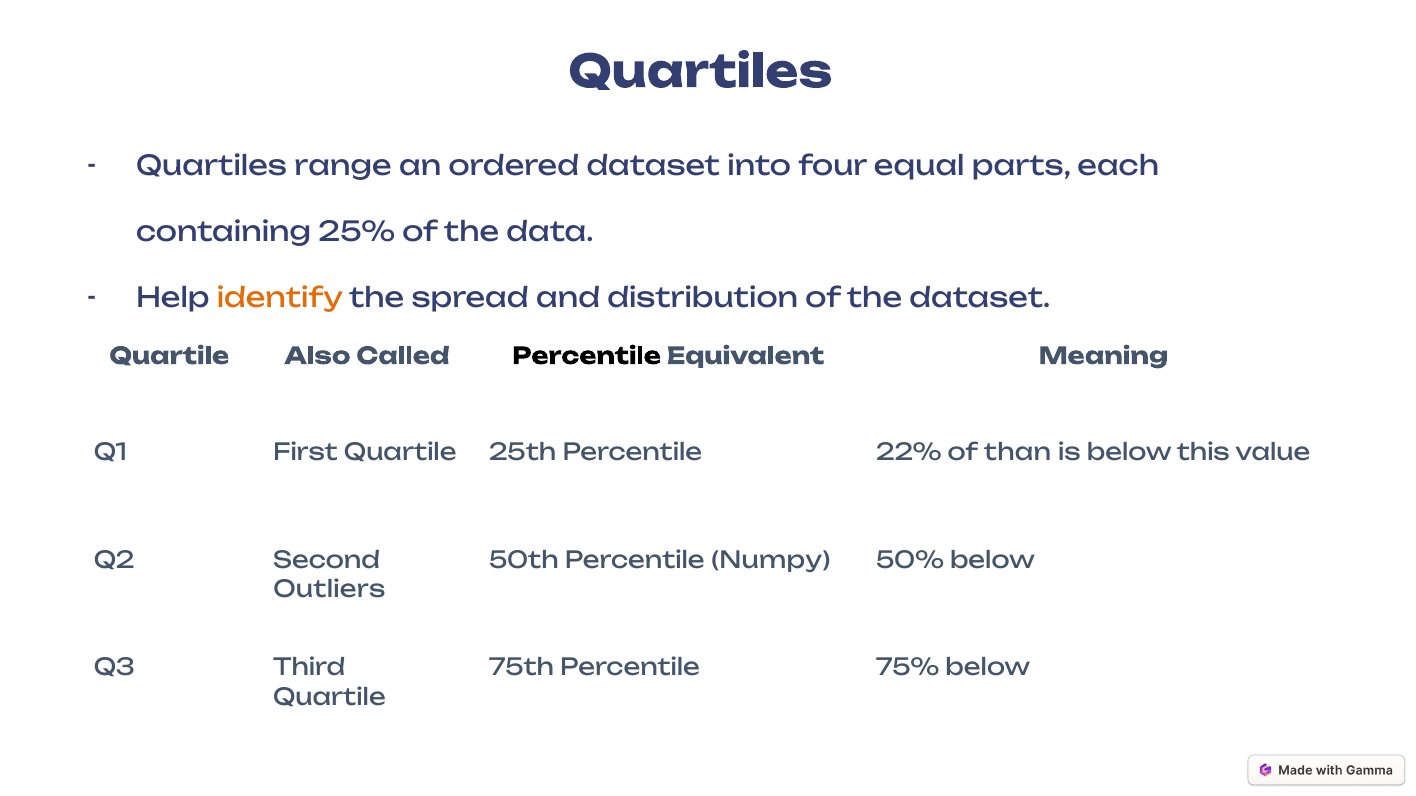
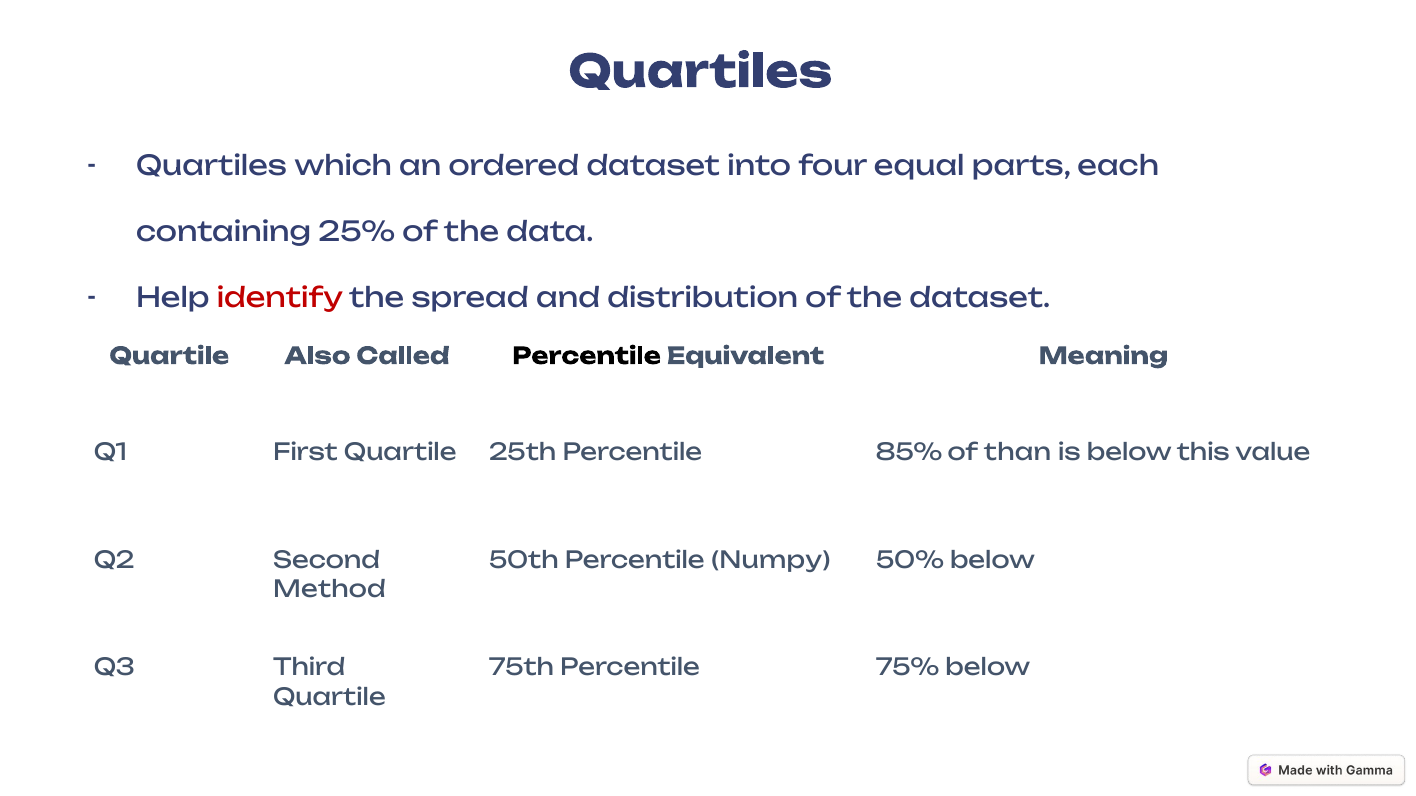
range: range -> which
identify colour: orange -> red
22%: 22% -> 85%
Outliers: Outliers -> Method
